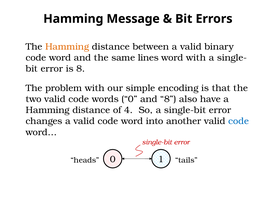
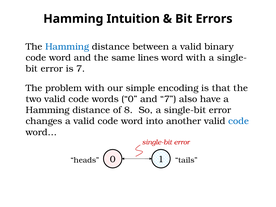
Message: Message -> Intuition
Hamming at (67, 47) colour: orange -> blue
is 8: 8 -> 7
and 8: 8 -> 7
4: 4 -> 8
